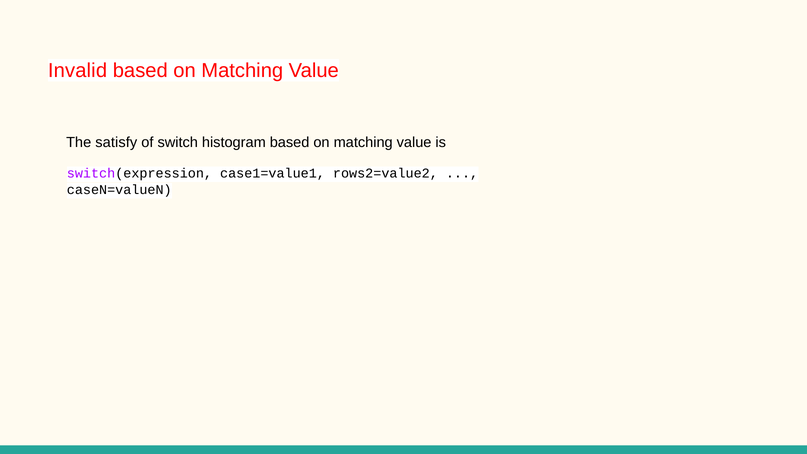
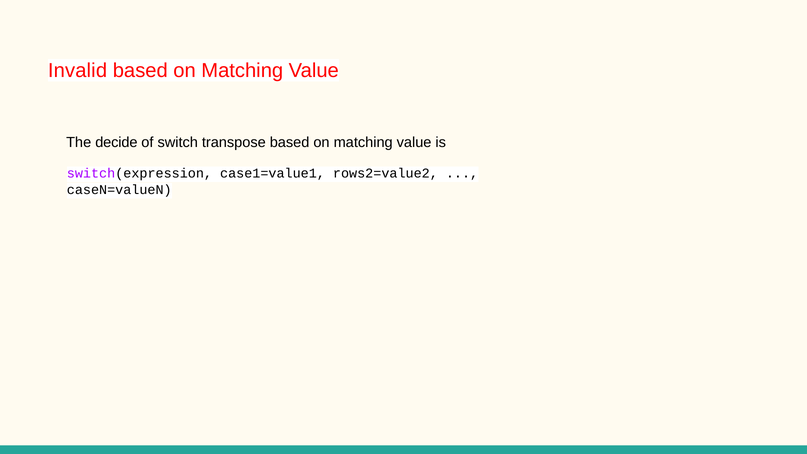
satisfy: satisfy -> decide
histogram: histogram -> transpose
